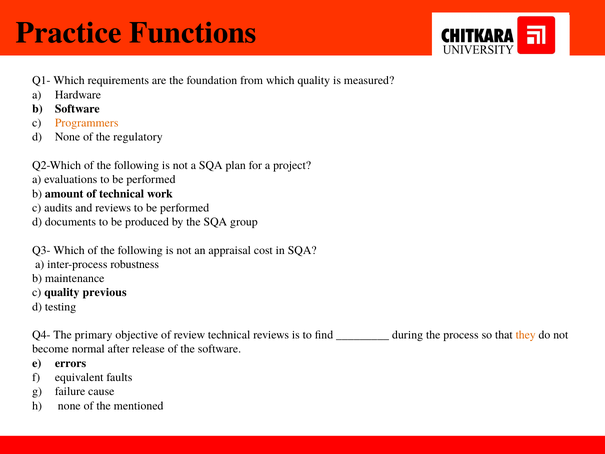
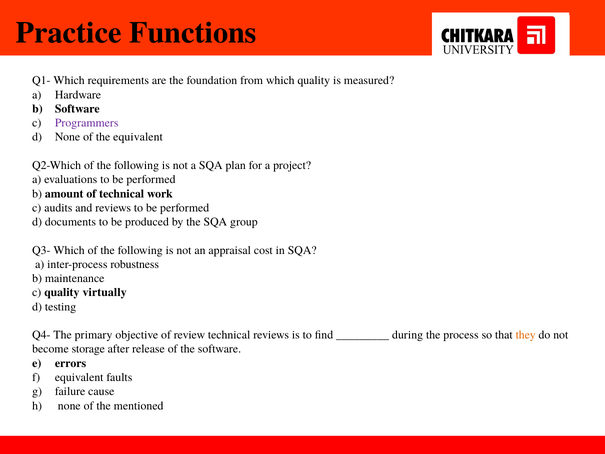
Programmers colour: orange -> purple
the regulatory: regulatory -> equivalent
previous: previous -> virtually
normal: normal -> storage
